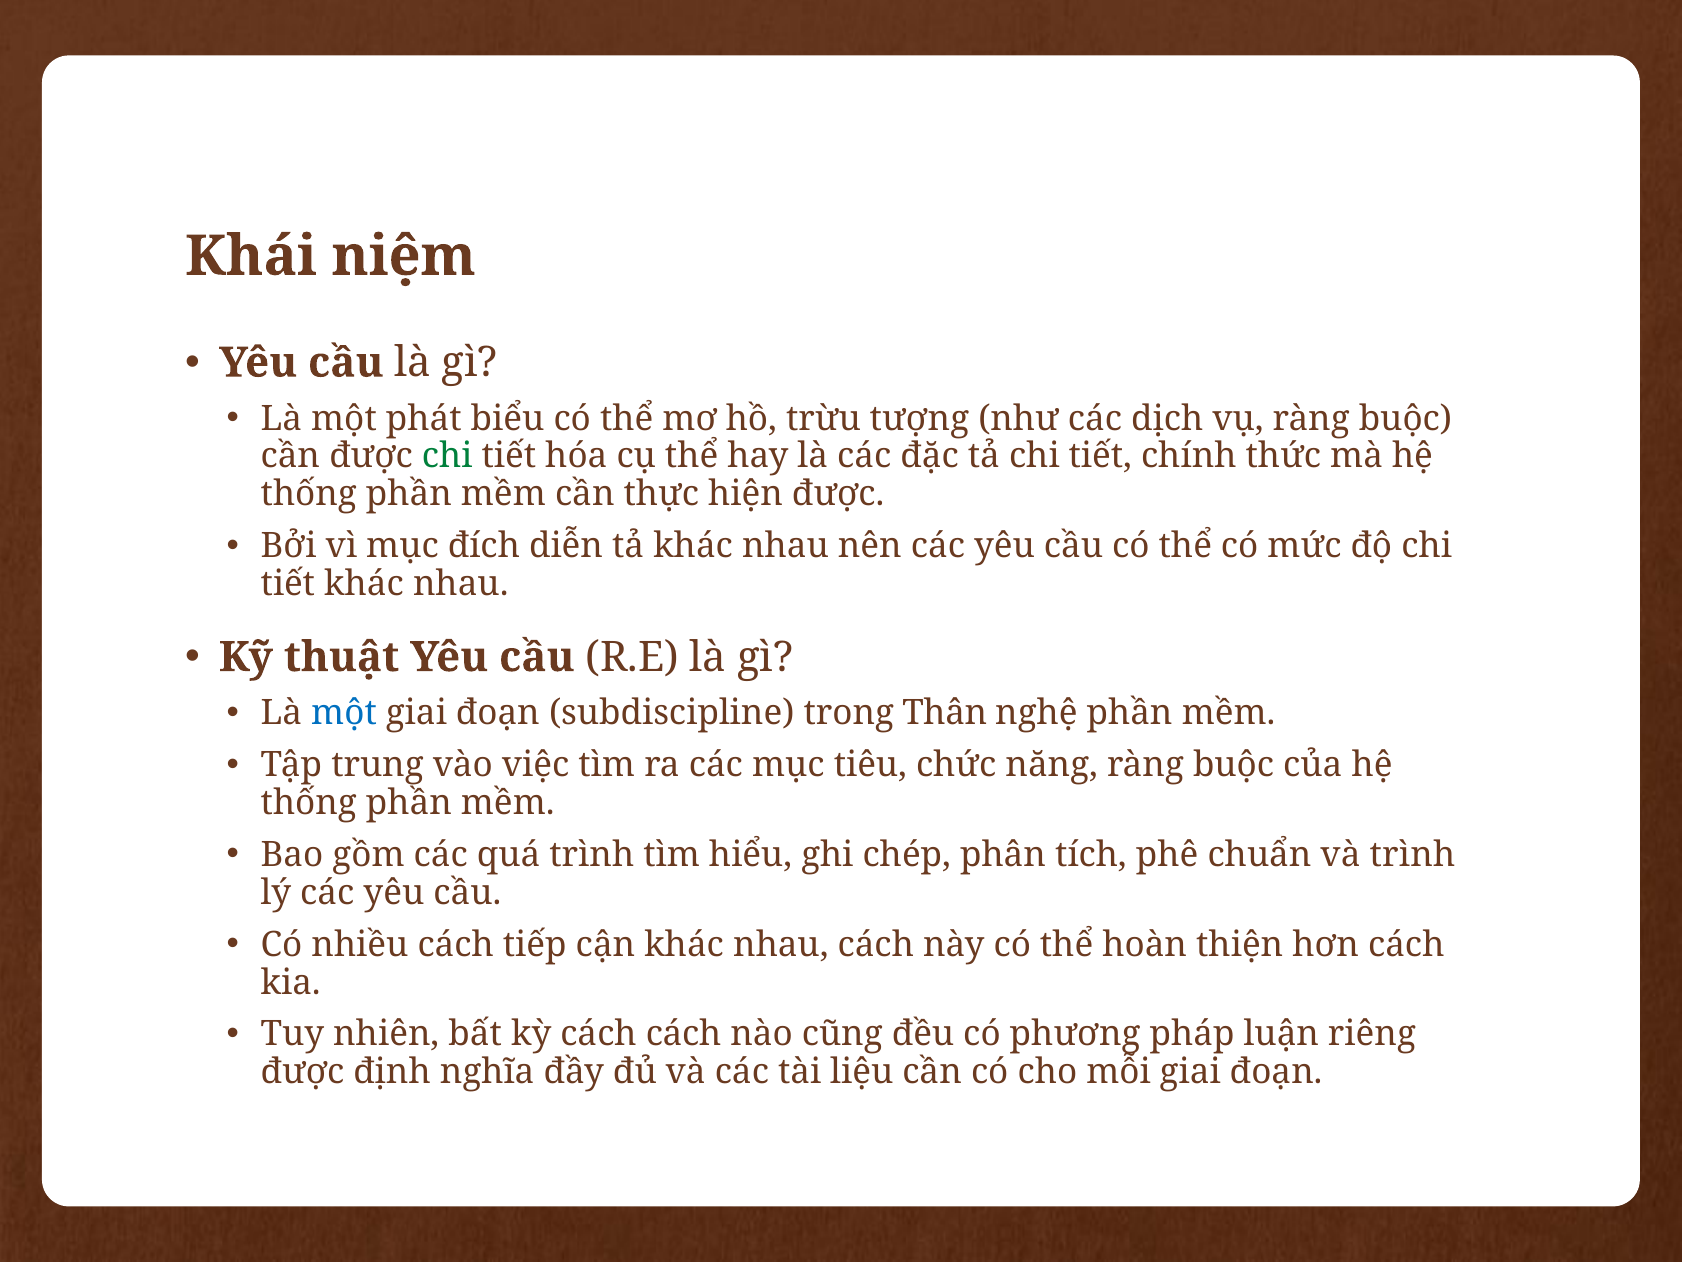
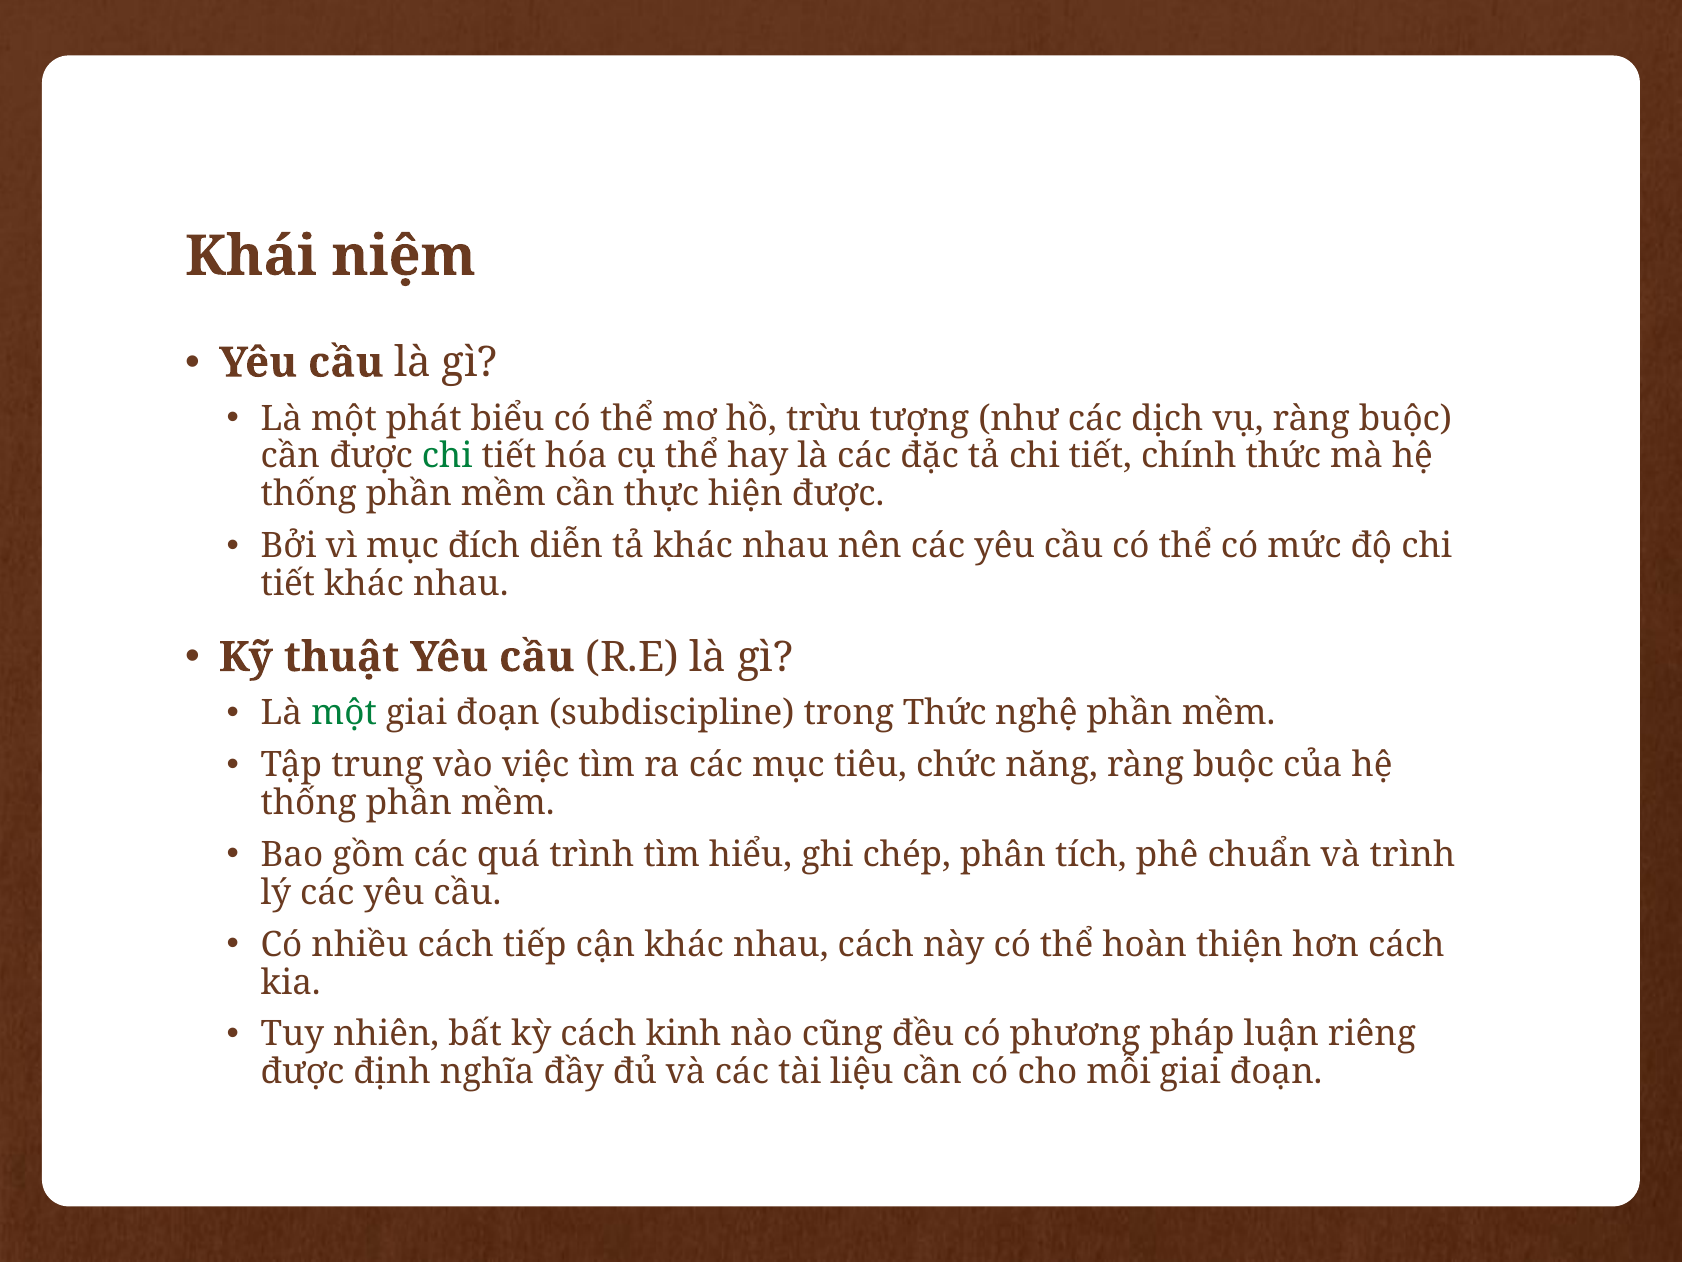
một at (344, 713) colour: blue -> green
trong Thân: Thân -> Thức
cách cách: cách -> kinh
